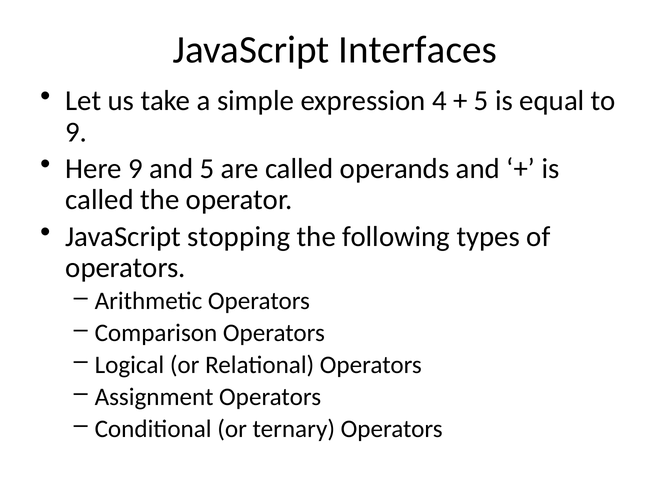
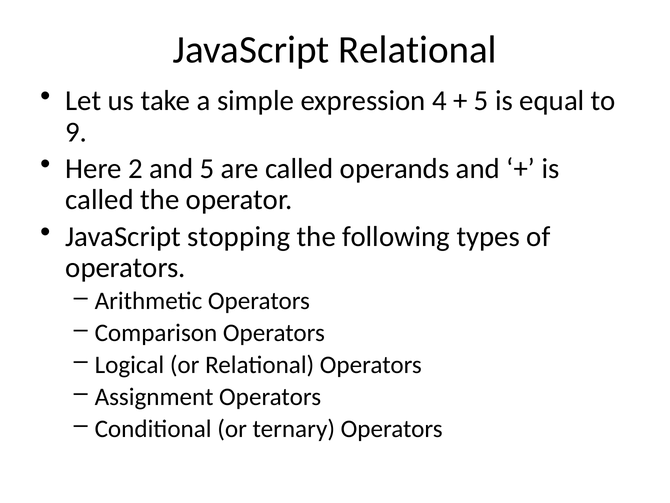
JavaScript Interfaces: Interfaces -> Relational
Here 9: 9 -> 2
